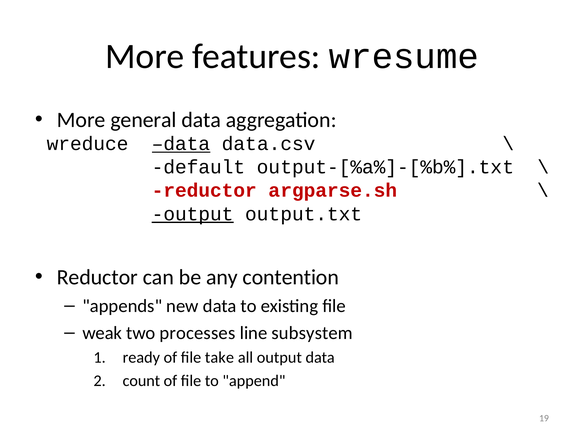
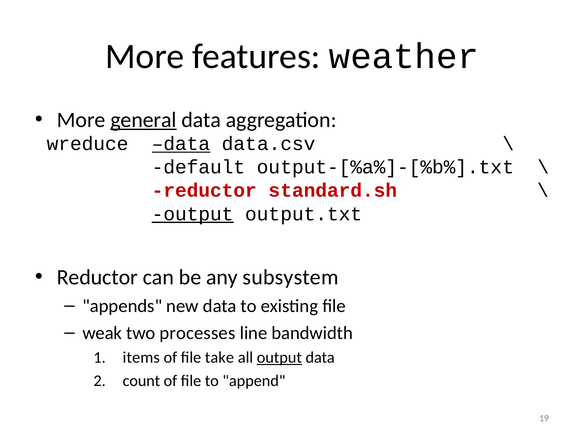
wresume: wresume -> weather
general underline: none -> present
argparse.sh: argparse.sh -> standard.sh
contention: contention -> subsystem
subsystem: subsystem -> bandwidth
ready: ready -> items
output at (279, 358) underline: none -> present
